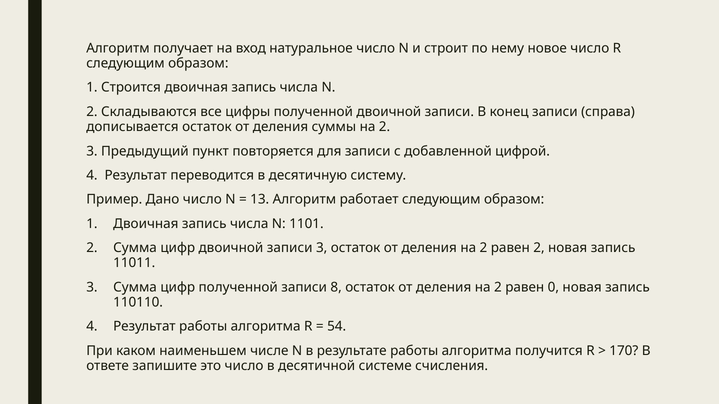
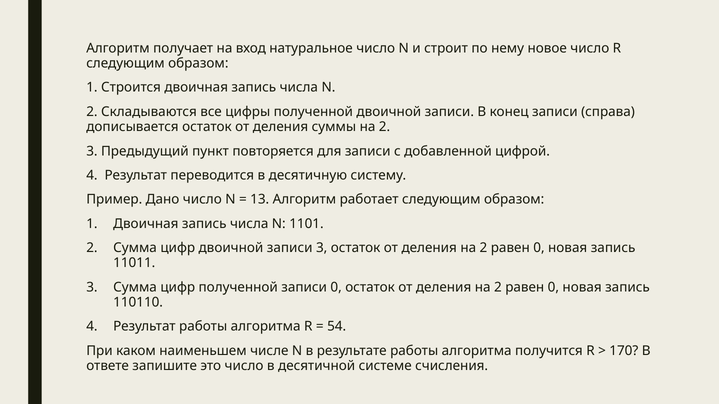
2 at (539, 248): 2 -> 0
записи 8: 8 -> 0
